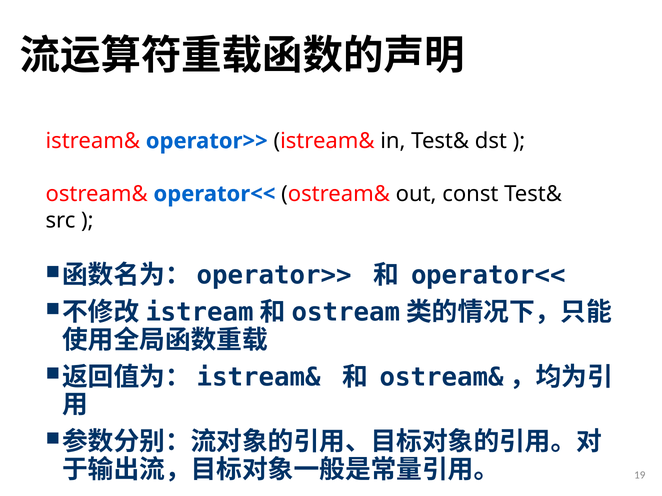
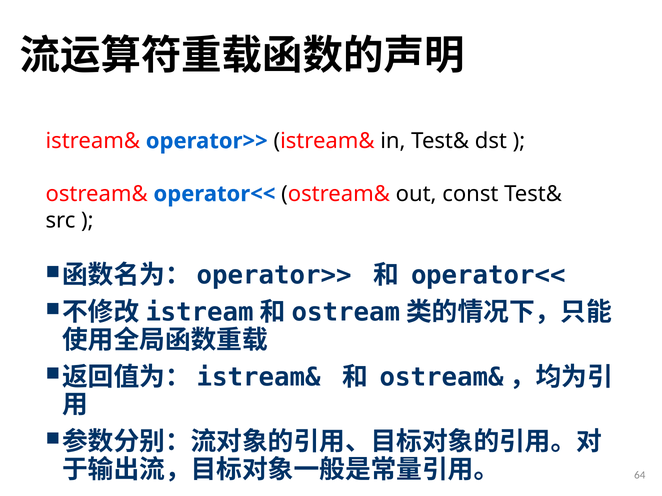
19: 19 -> 64
